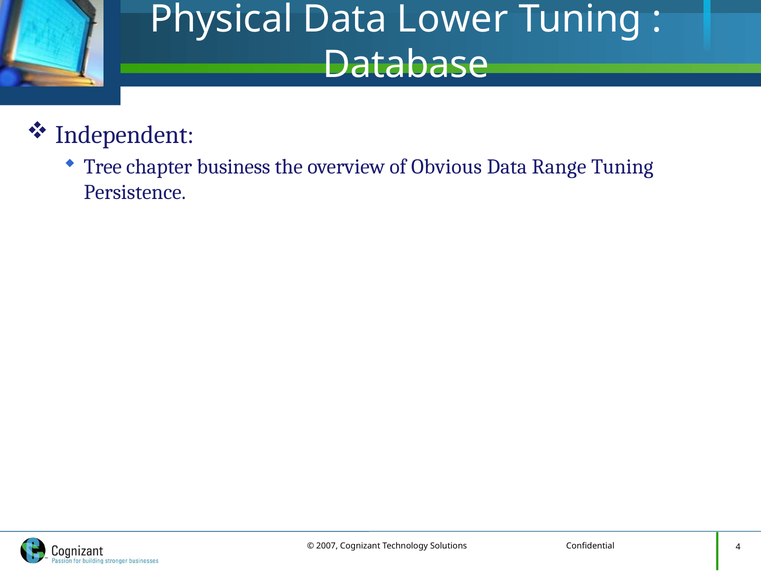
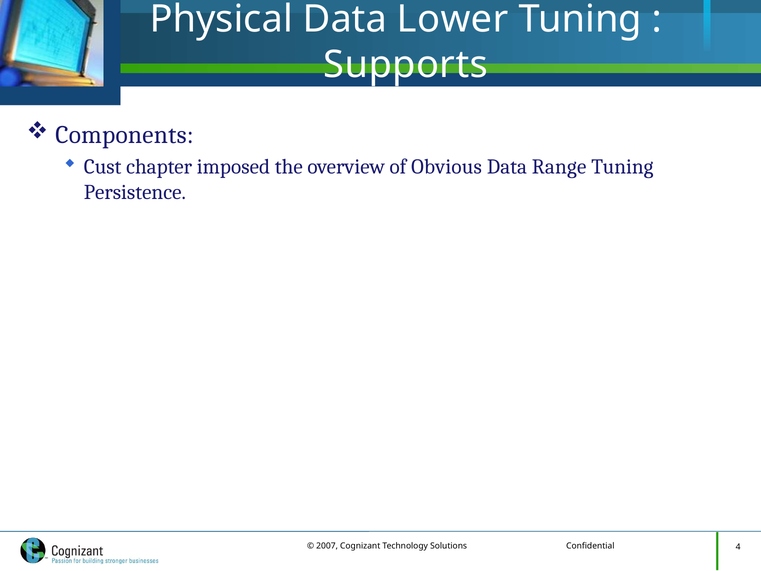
Database: Database -> Supports
Independent: Independent -> Components
Tree: Tree -> Cust
business: business -> imposed
